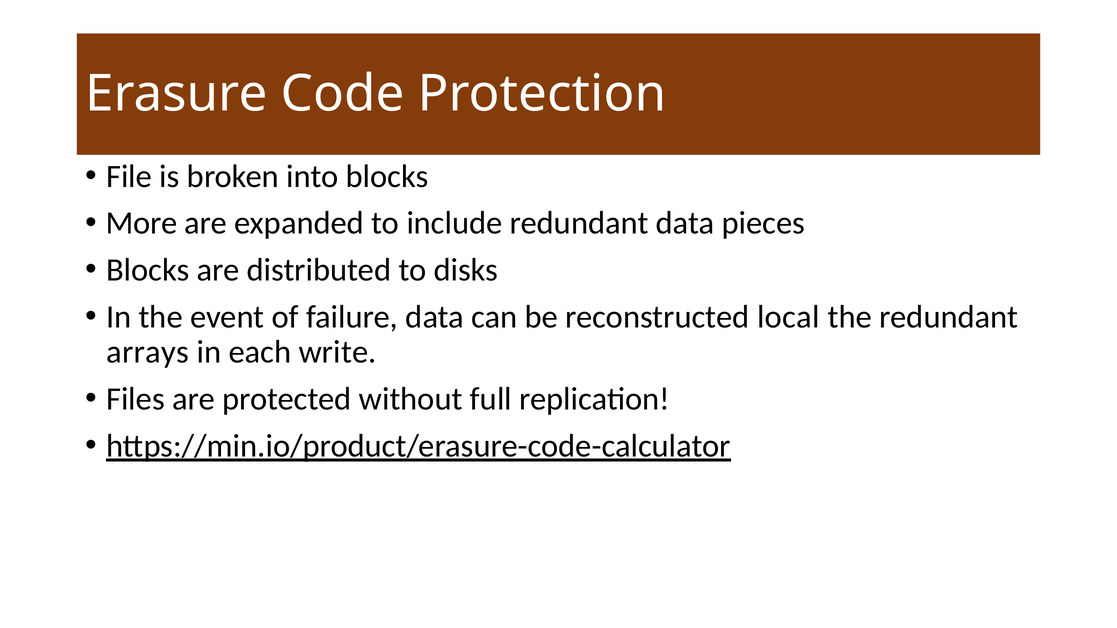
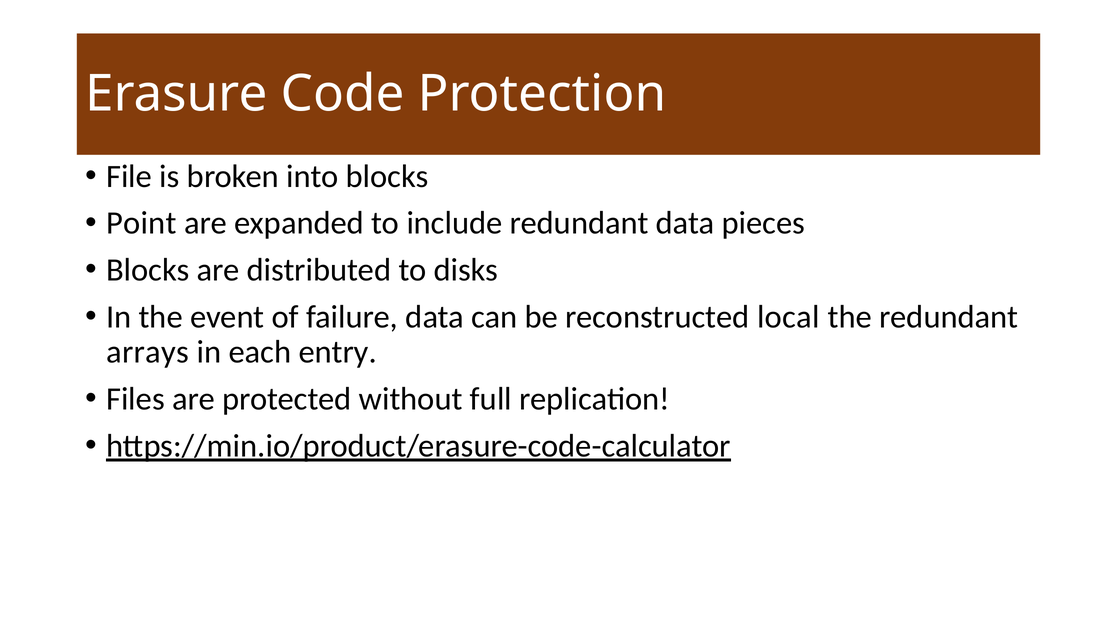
More: More -> Point
write: write -> entry
